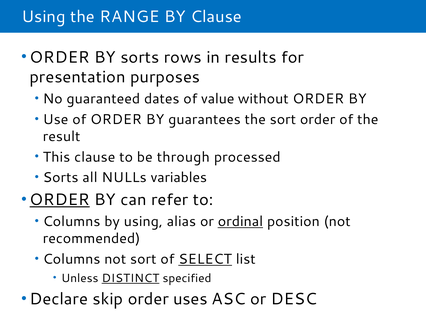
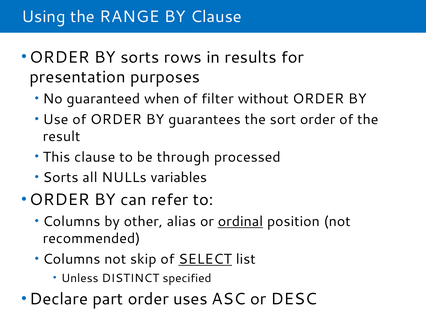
dates: dates -> when
value: value -> filter
ORDER at (60, 200) underline: present -> none
by using: using -> other
not sort: sort -> skip
DISTINCT underline: present -> none
skip: skip -> part
